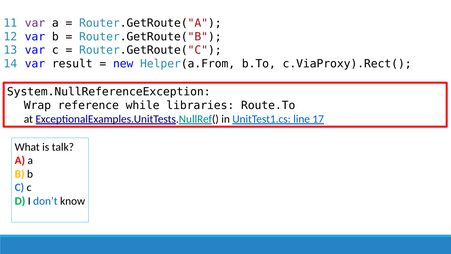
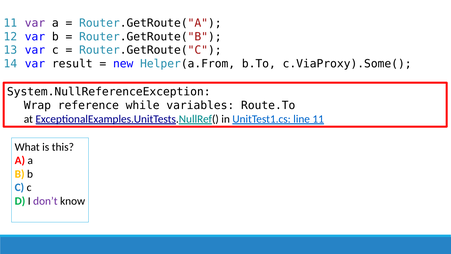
c.ViaProxy).Rect(: c.ViaProxy).Rect( -> c.ViaProxy).Some(
libraries: libraries -> variables
line 17: 17 -> 11
talk: talk -> this
don’t colour: blue -> purple
